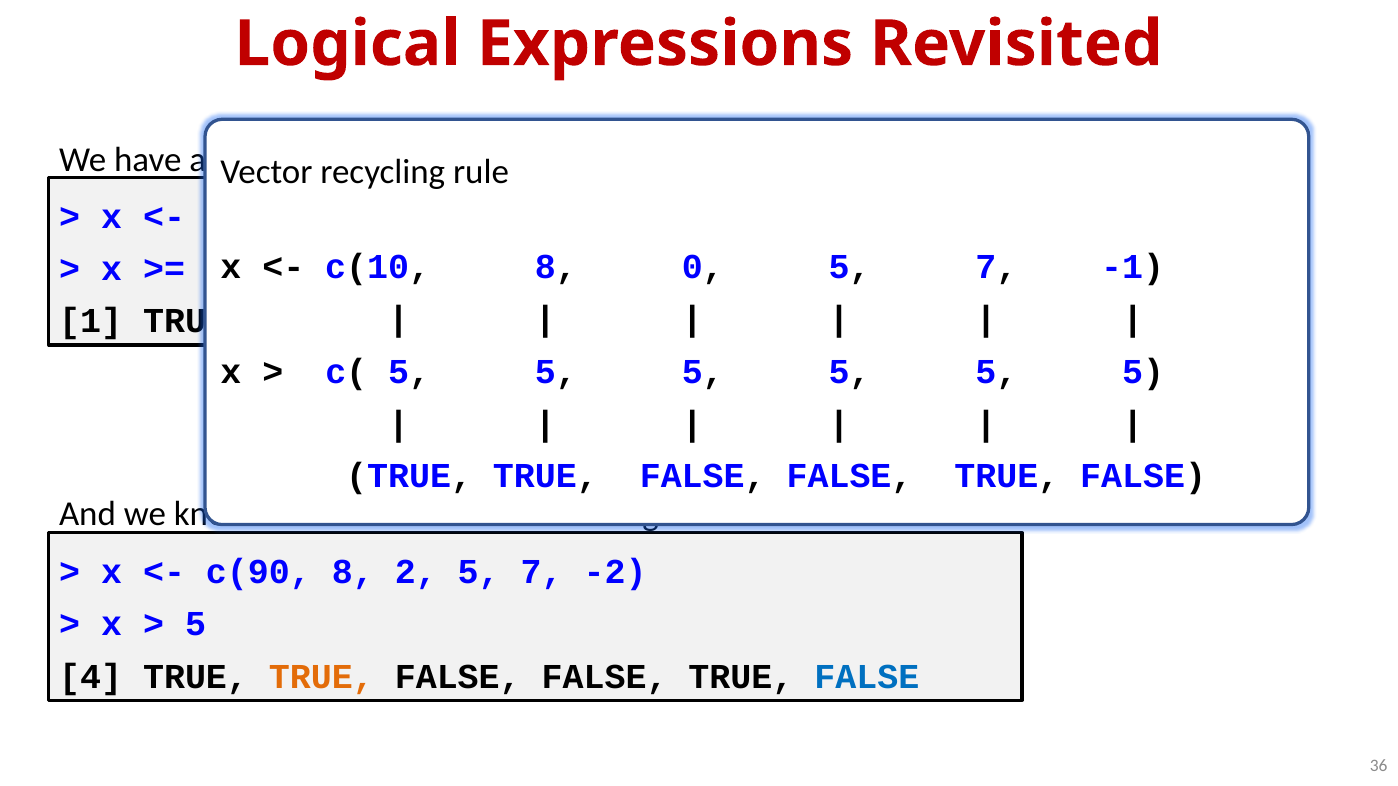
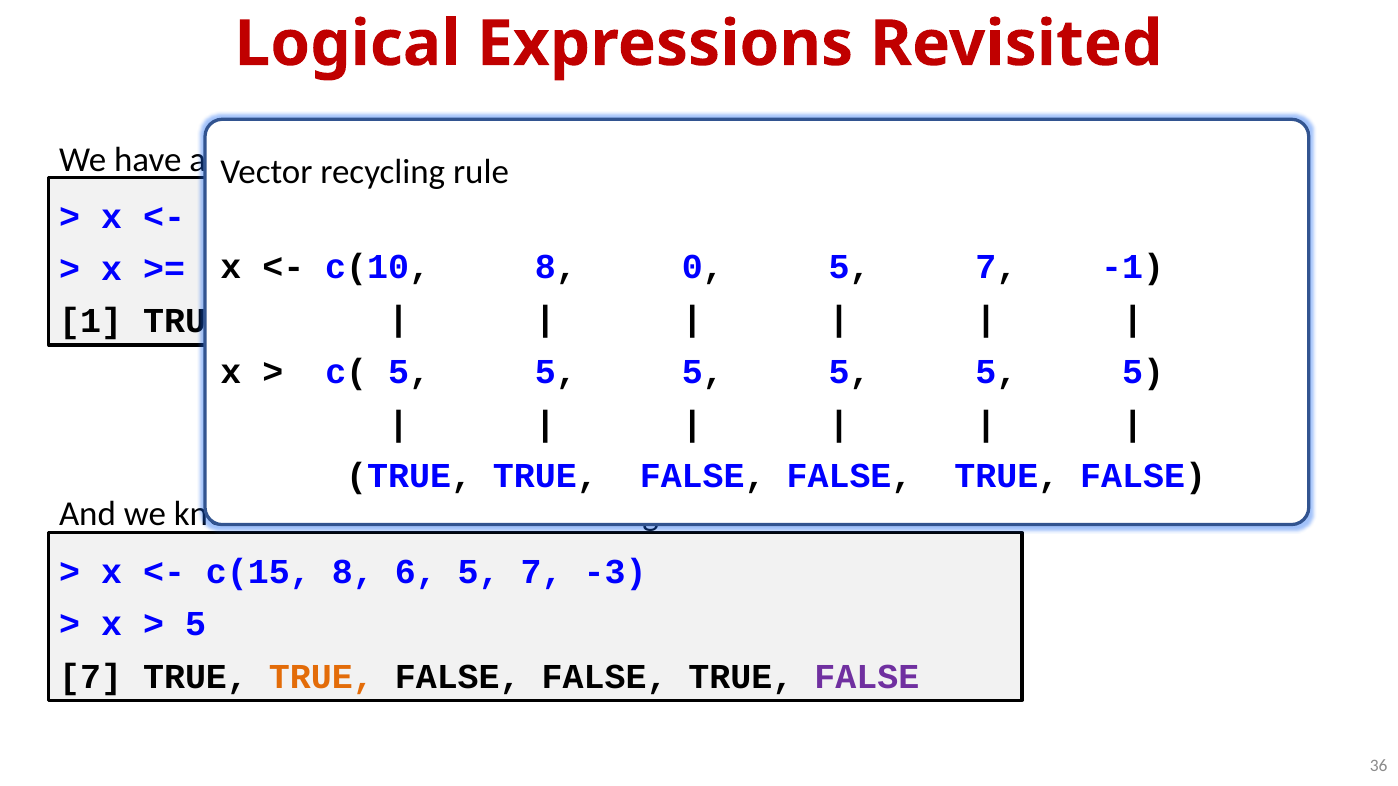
c(90: c(90 -> c(15
2: 2 -> 6
-2: -2 -> -3
4 at (91, 677): 4 -> 7
FALSE at (867, 677) colour: blue -> purple
